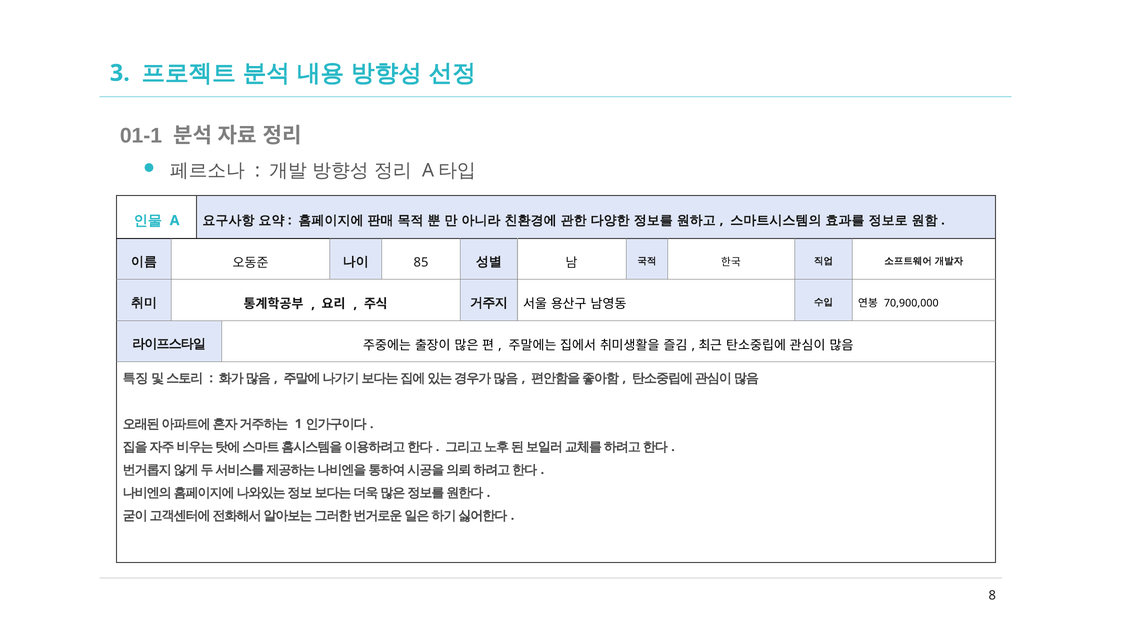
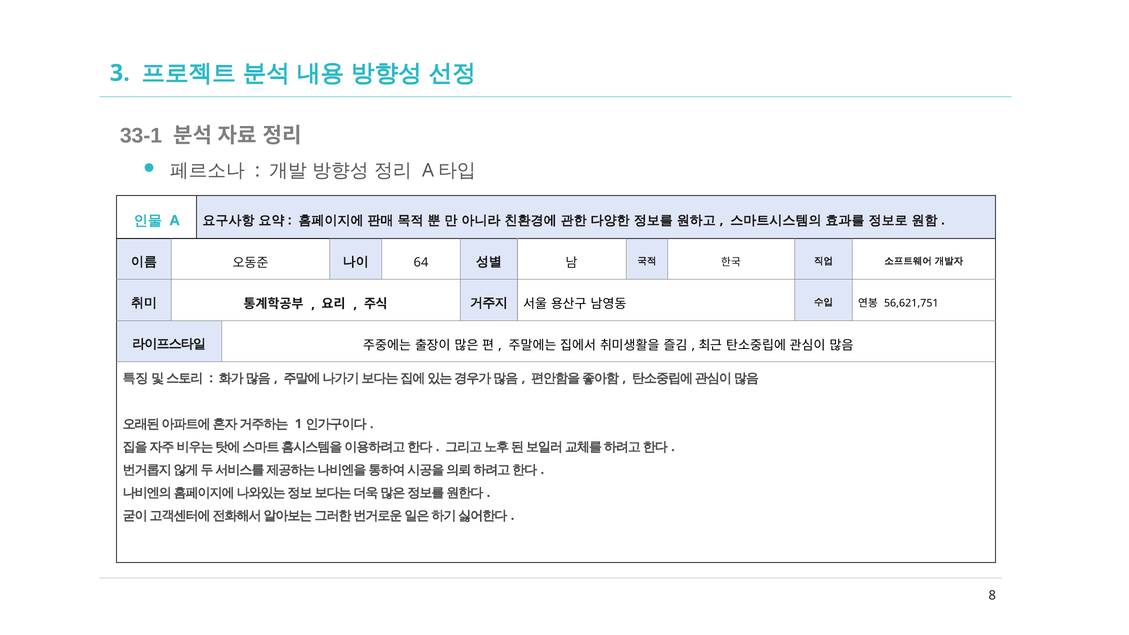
01-1: 01-1 -> 33-1
85: 85 -> 64
70,900,000: 70,900,000 -> 56,621,751
